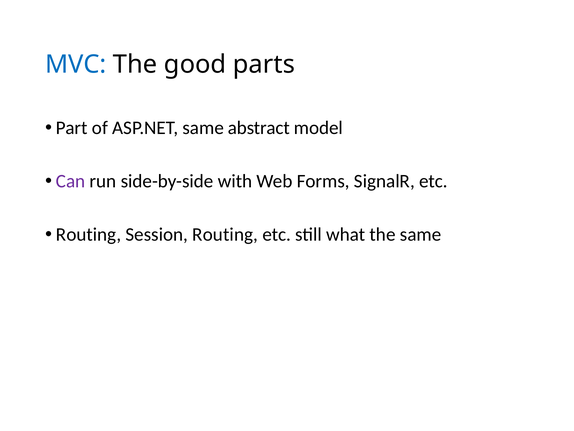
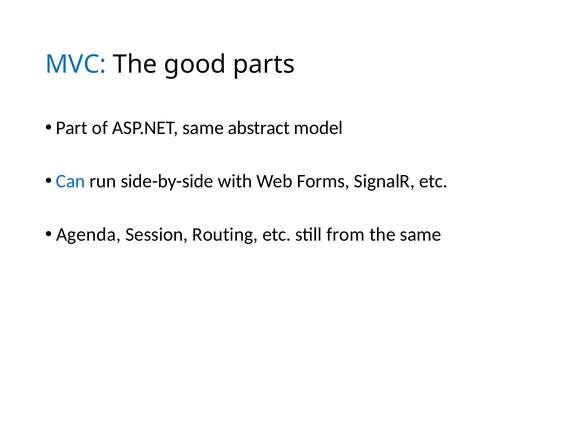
Can colour: purple -> blue
Routing at (89, 234): Routing -> Agenda
what: what -> from
